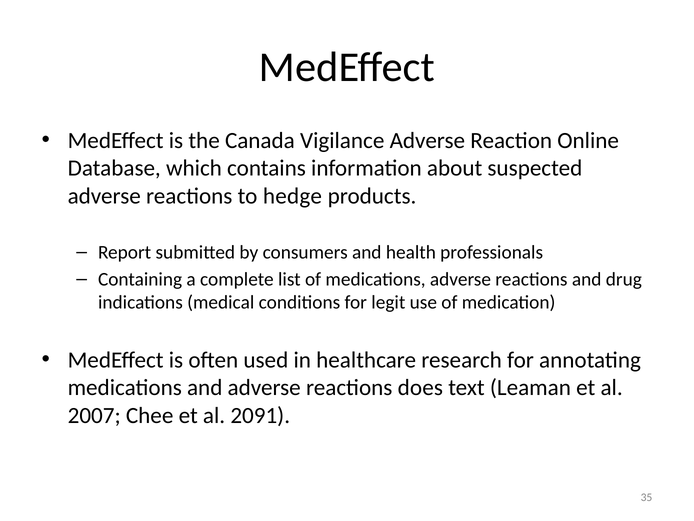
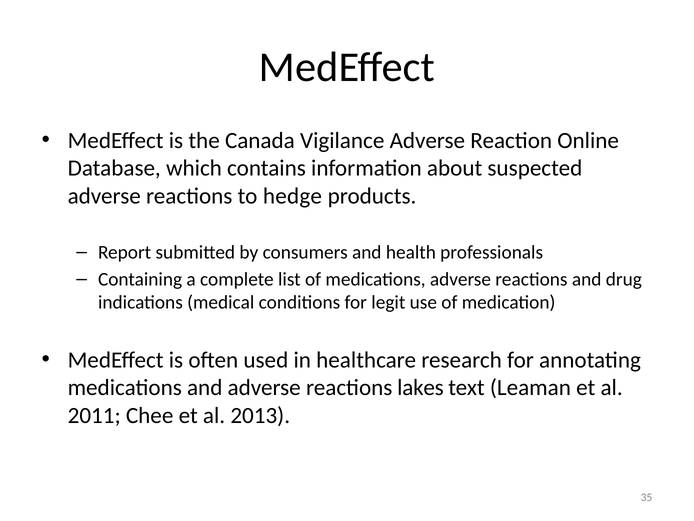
does: does -> lakes
2007: 2007 -> 2011
2091: 2091 -> 2013
